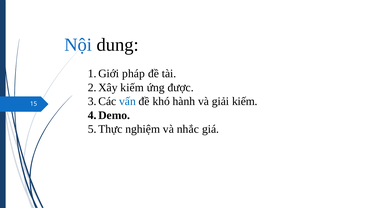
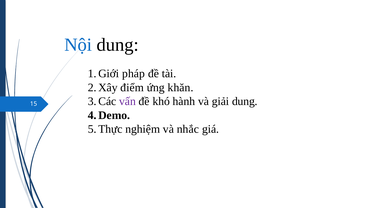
kiếm at (132, 88): kiếm -> điểm
được: được -> khăn
vấn colour: blue -> purple
giải kiếm: kiếm -> dung
